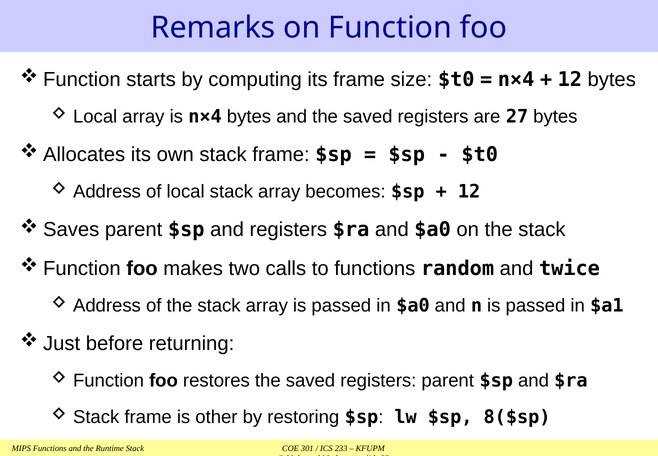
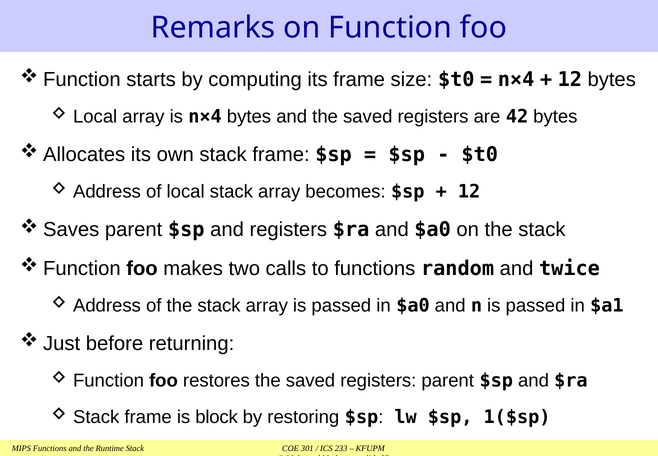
27: 27 -> 42
other: other -> block
8($sp: 8($sp -> 1($sp
